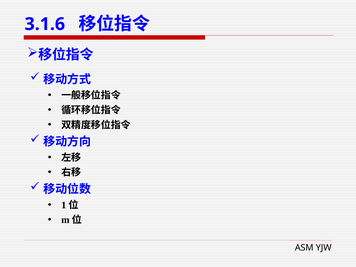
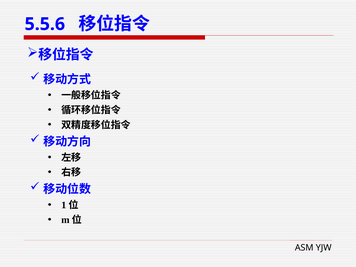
3.1.6: 3.1.6 -> 5.5.6
